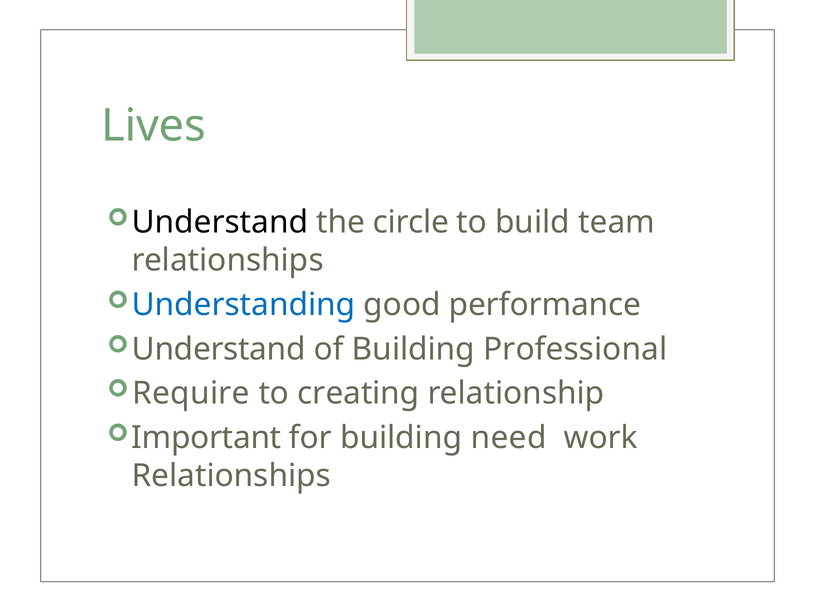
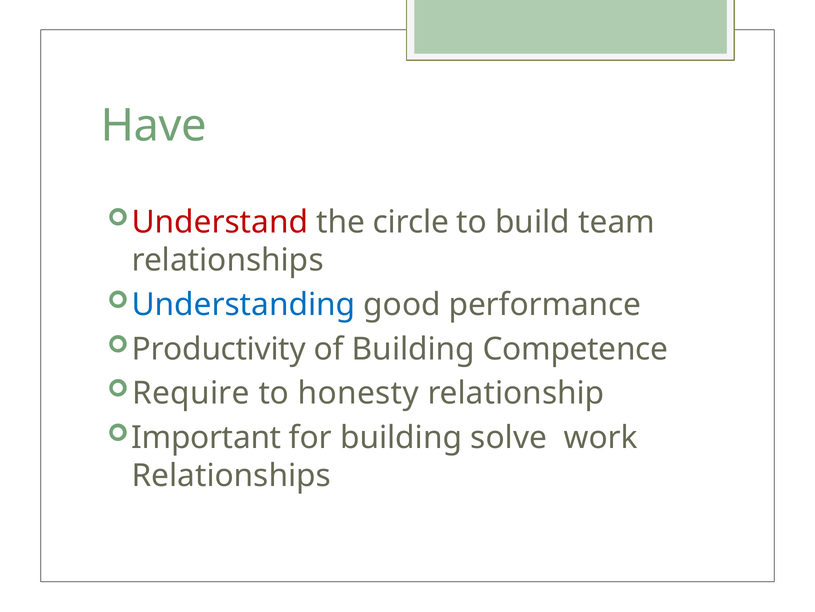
Lives: Lives -> Have
Understand at (220, 222) colour: black -> red
Understand at (219, 349): Understand -> Productivity
Professional: Professional -> Competence
creating: creating -> honesty
need: need -> solve
